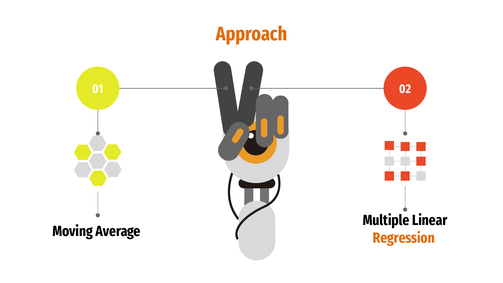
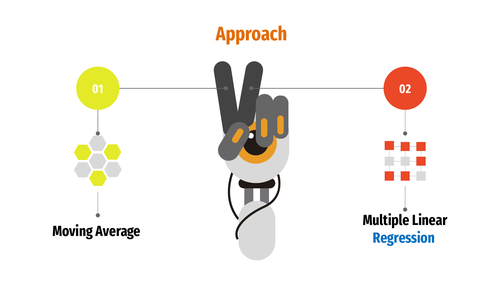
Regression colour: orange -> blue
